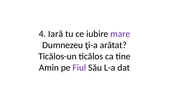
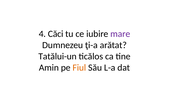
Iară: Iară -> Căci
Ticălos-un: Ticălos-un -> Tatălui-un
Fiul colour: purple -> orange
